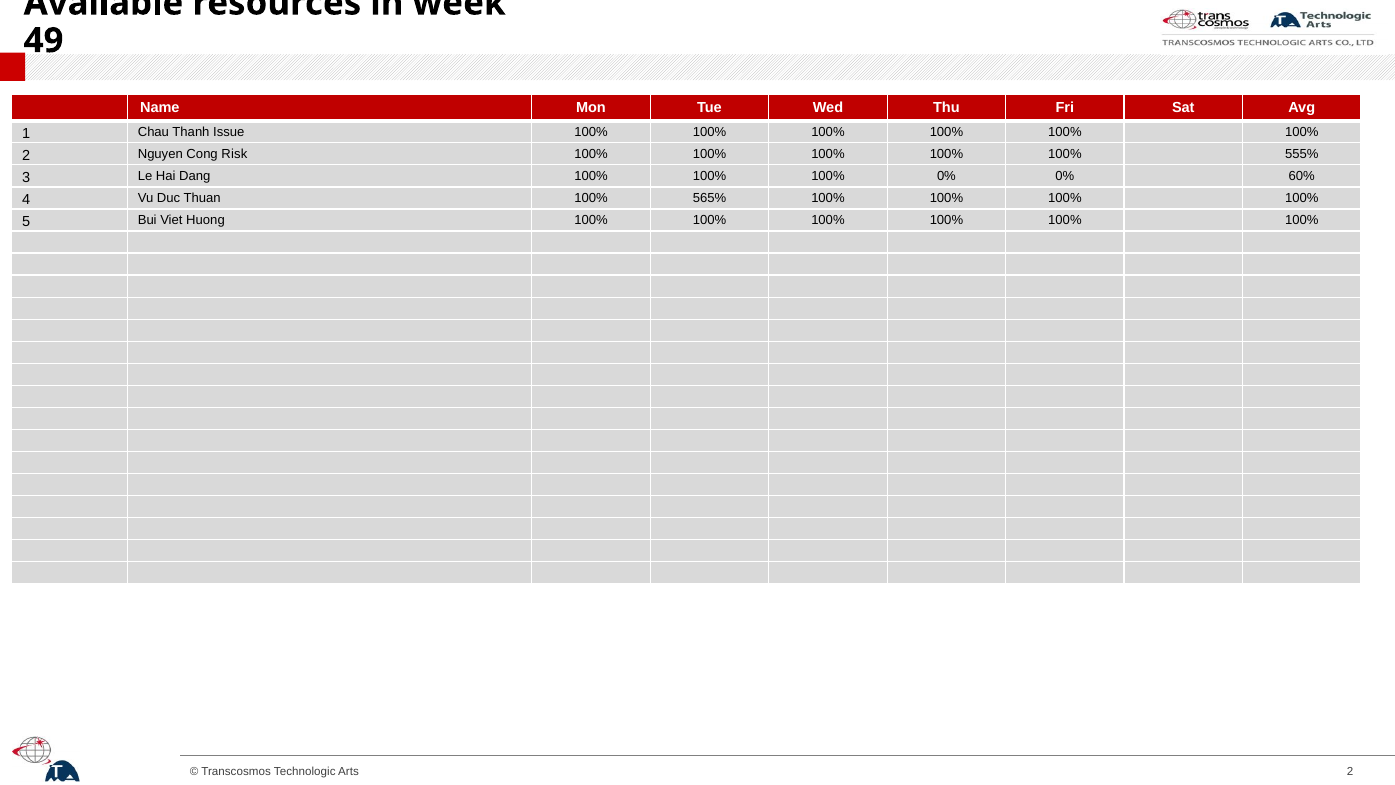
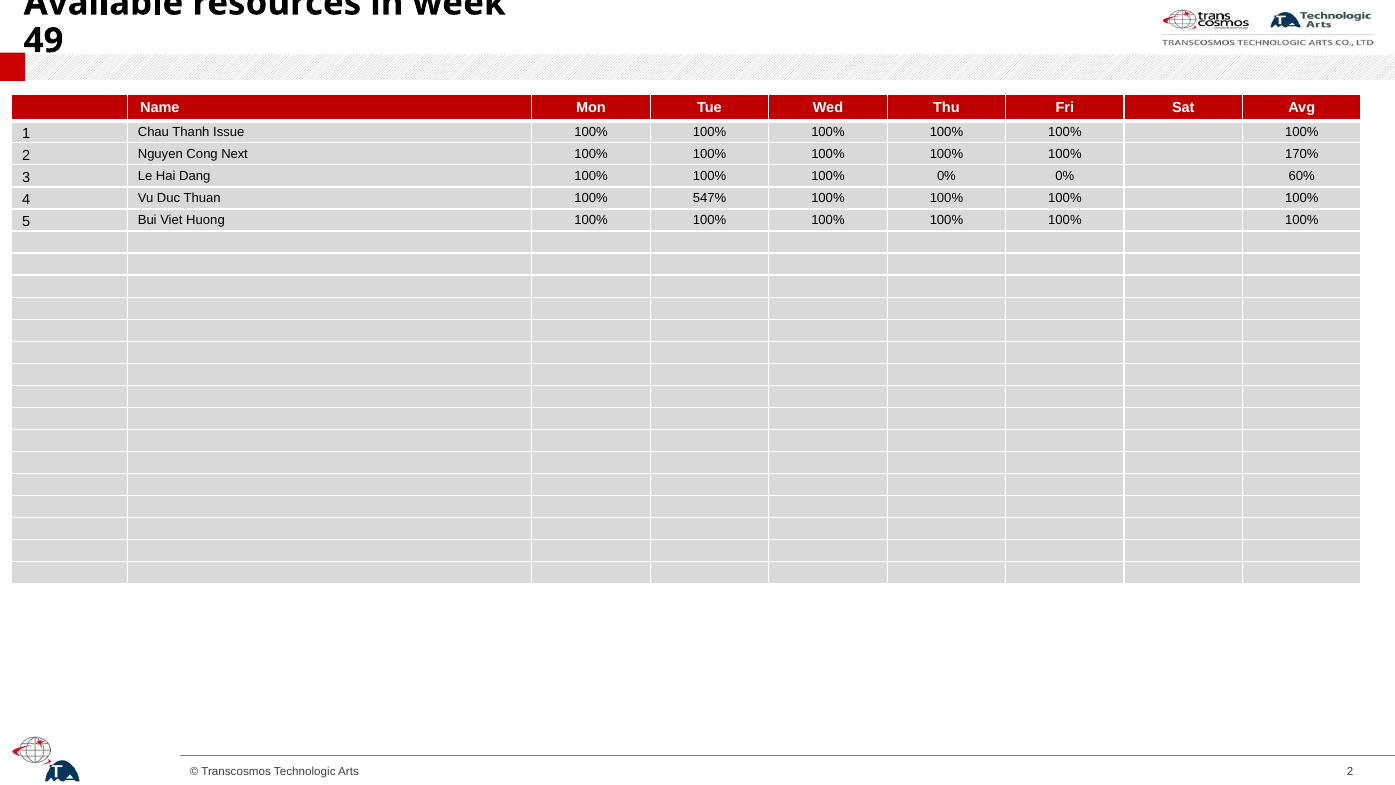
Risk: Risk -> Next
555%: 555% -> 170%
565%: 565% -> 547%
